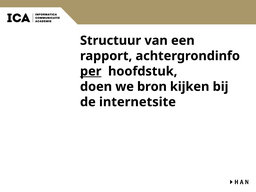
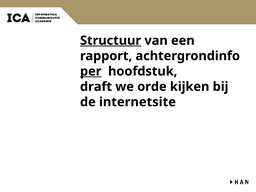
Structuur underline: none -> present
doen: doen -> draft
bron: bron -> orde
